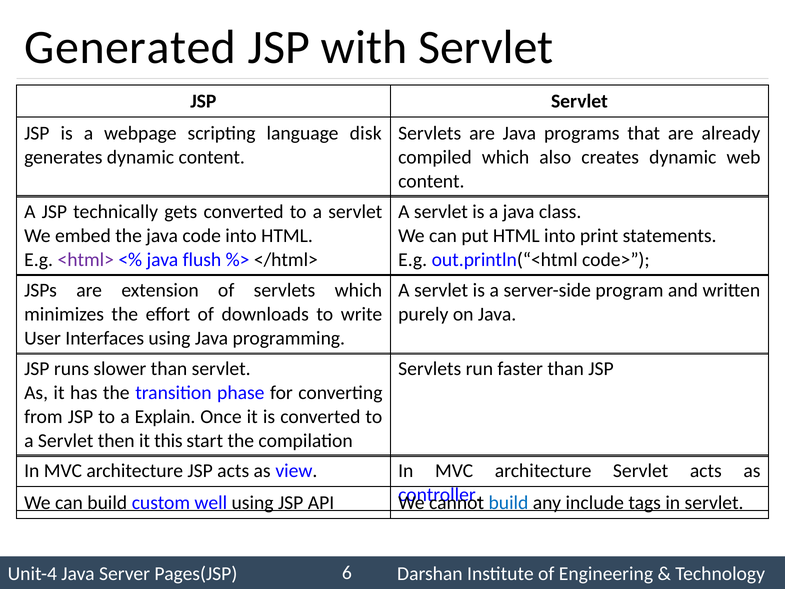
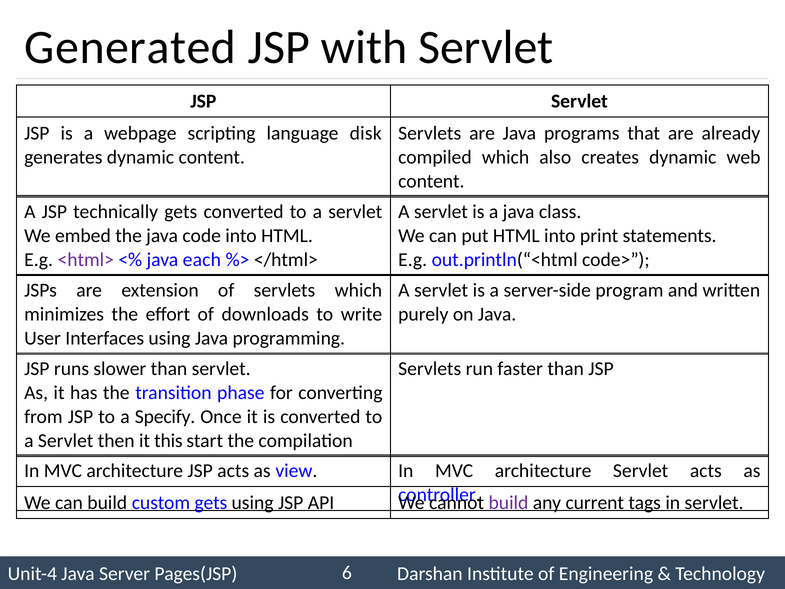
flush: flush -> each
Explain: Explain -> Specify
custom well: well -> gets
build at (508, 503) colour: blue -> purple
include: include -> current
